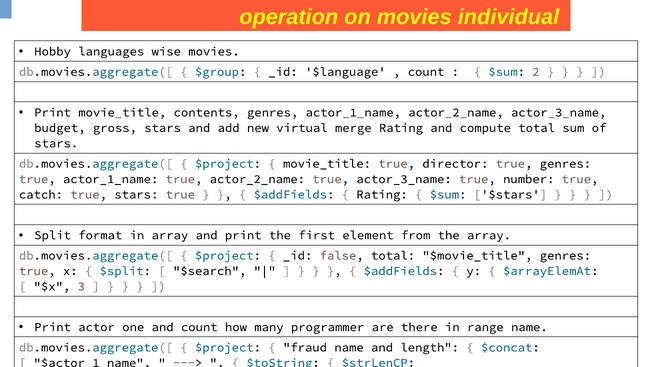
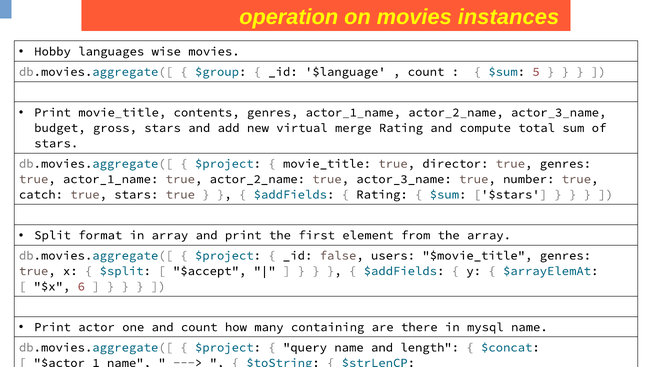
individual: individual -> instances
2: 2 -> 5
false total: total -> users
$search: $search -> $accept
3: 3 -> 6
programmer: programmer -> containing
range: range -> mysql
fraud: fraud -> query
